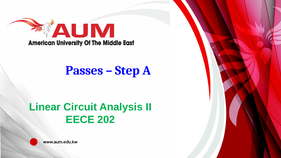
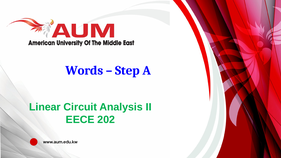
Passes: Passes -> Words
